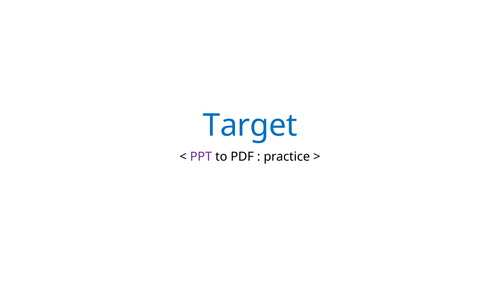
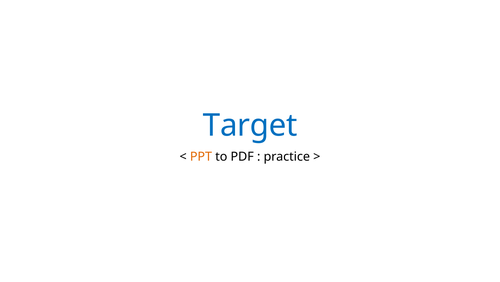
PPT colour: purple -> orange
